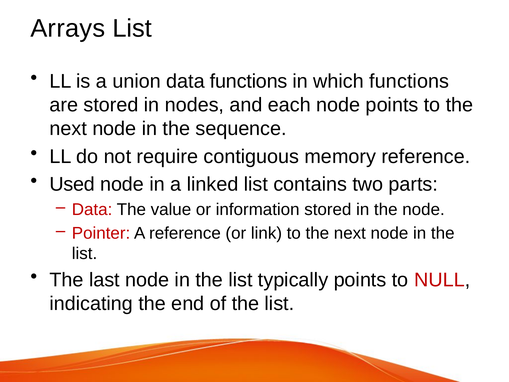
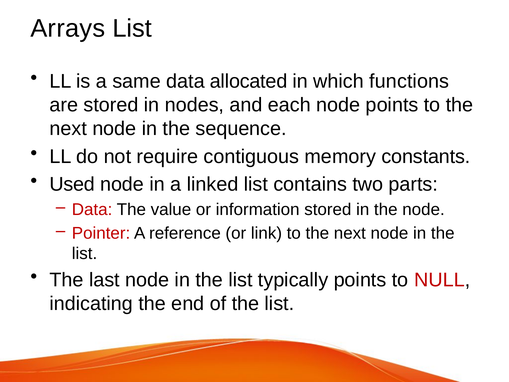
union: union -> same
data functions: functions -> allocated
memory reference: reference -> constants
